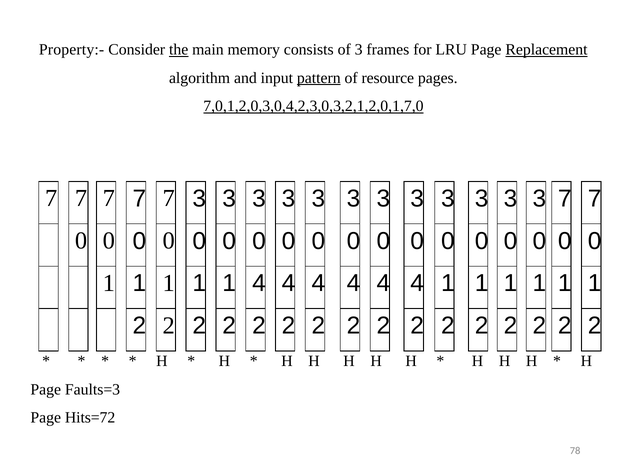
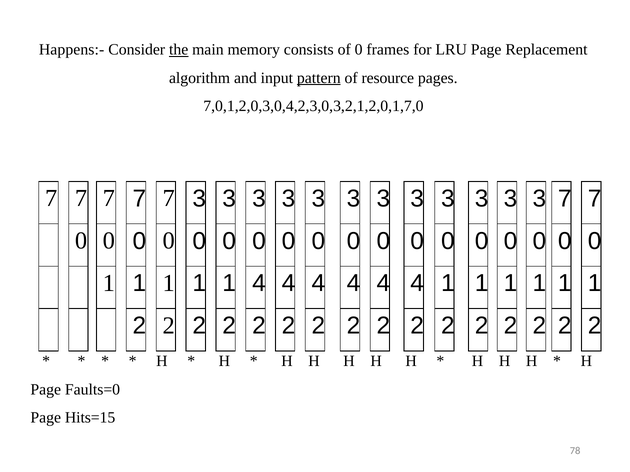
Property:-: Property:- -> Happens:-
of 3: 3 -> 0
Replacement underline: present -> none
7,0,1,2,0,3,0,4,2,3,0,3,2,1,2,0,1,7,0 underline: present -> none
Faults=3: Faults=3 -> Faults=0
Hits=72: Hits=72 -> Hits=15
